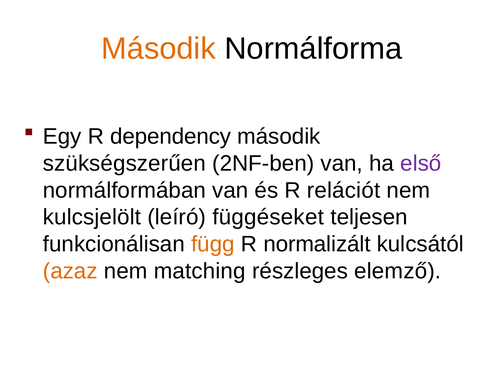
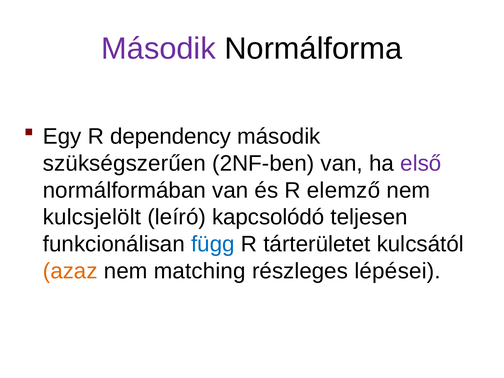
Második at (159, 49) colour: orange -> purple
relációt: relációt -> elemző
függéseket: függéseket -> kapcsolódó
függ colour: orange -> blue
normalizált: normalizált -> tárterületet
elemző: elemző -> lépései
